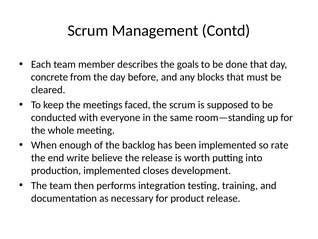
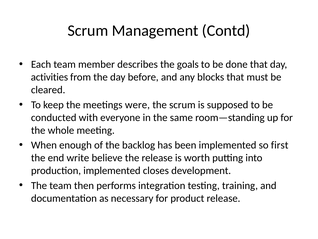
concrete: concrete -> activities
faced: faced -> were
rate: rate -> first
